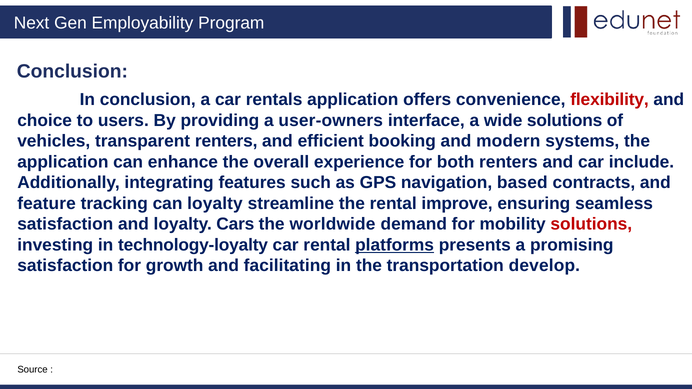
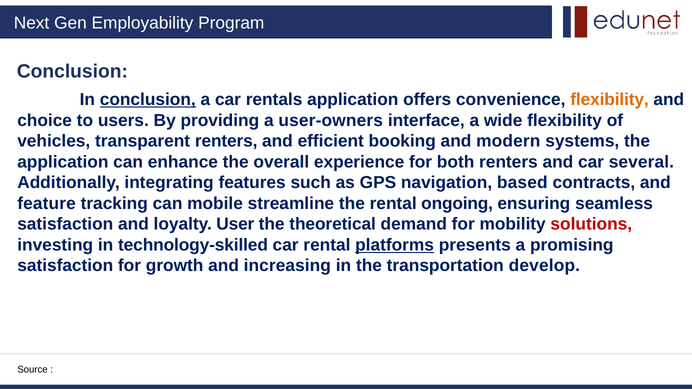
conclusion at (148, 100) underline: none -> present
flexibility at (610, 100) colour: red -> orange
wide solutions: solutions -> flexibility
include: include -> several
can loyalty: loyalty -> mobile
improve: improve -> ongoing
Cars: Cars -> User
worldwide: worldwide -> theoretical
technology-loyalty: technology-loyalty -> technology-skilled
facilitating: facilitating -> increasing
